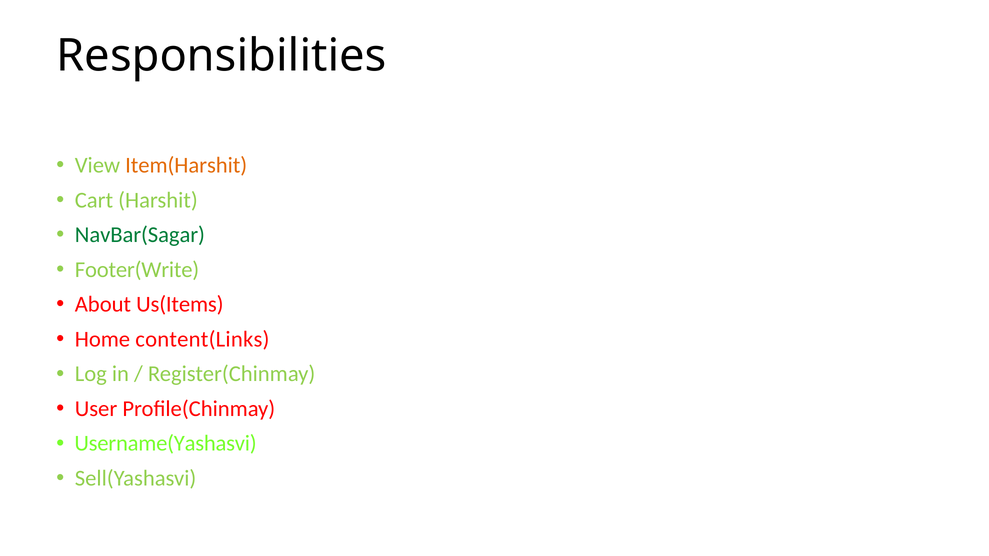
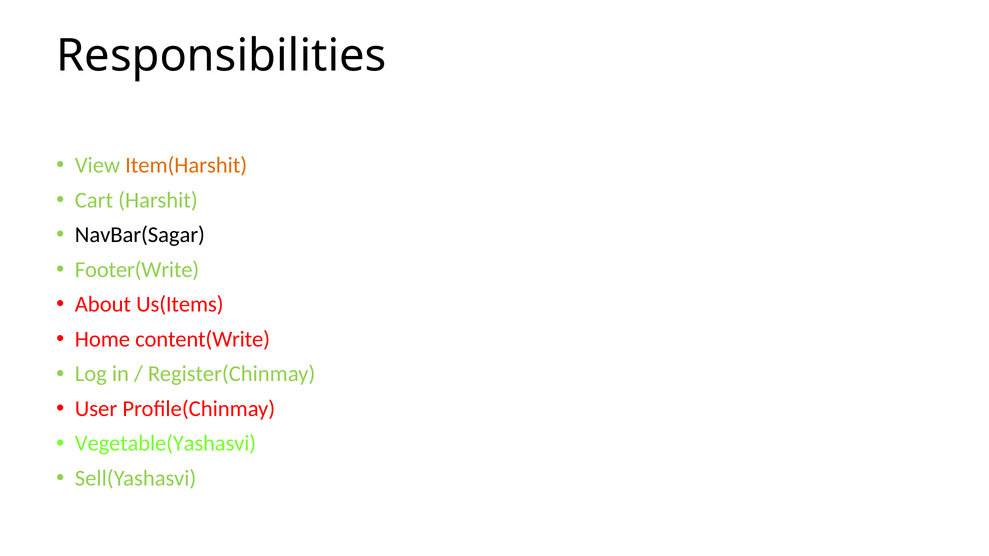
NavBar(Sagar colour: green -> black
content(Links: content(Links -> content(Write
Username(Yashasvi: Username(Yashasvi -> Vegetable(Yashasvi
